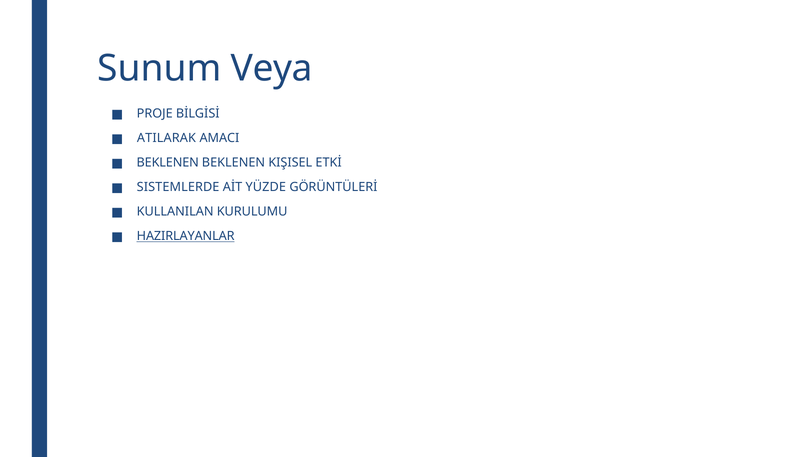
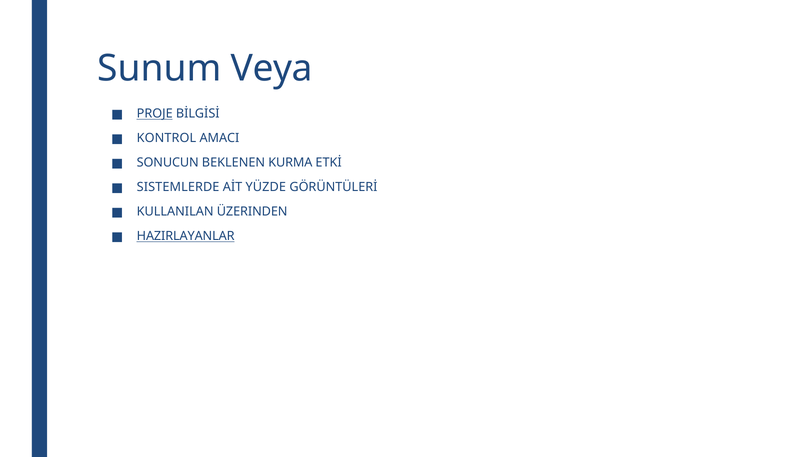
PROJE underline: none -> present
ATILARAK: ATILARAK -> KONTROL
BEKLENEN at (168, 163): BEKLENEN -> SONUCUN
KIŞISEL: KIŞISEL -> KURMA
KURULUMU: KURULUMU -> ÜZERINDEN
